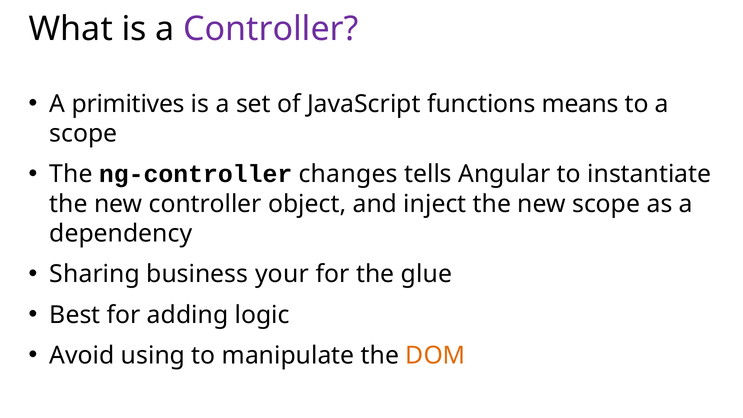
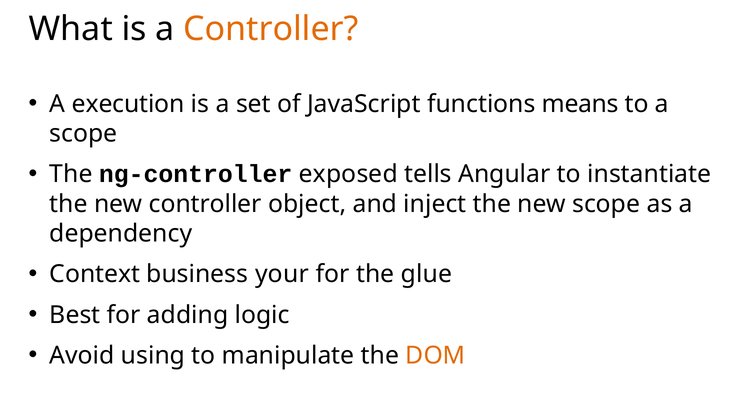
Controller at (271, 29) colour: purple -> orange
primitives: primitives -> execution
changes: changes -> exposed
Sharing: Sharing -> Context
